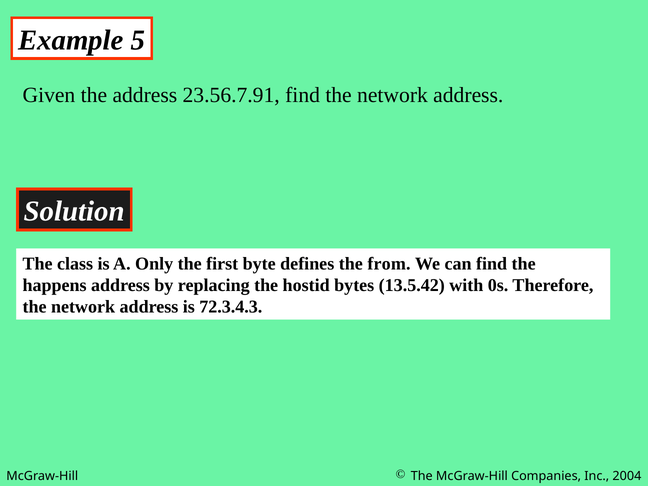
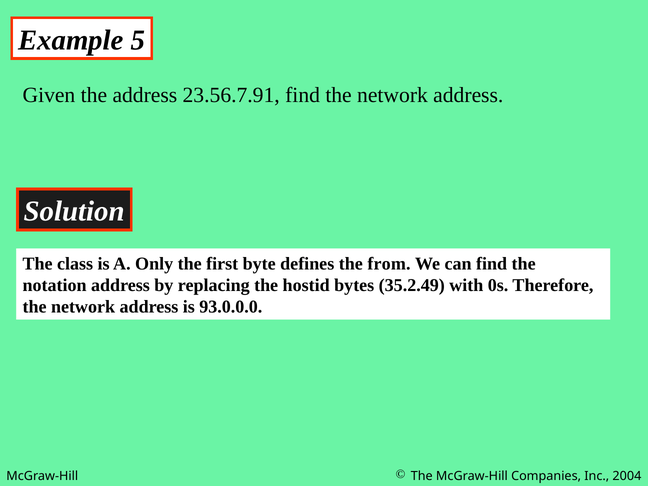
happens: happens -> notation
13.5.42: 13.5.42 -> 35.2.49
72.3.4.3: 72.3.4.3 -> 93.0.0.0
